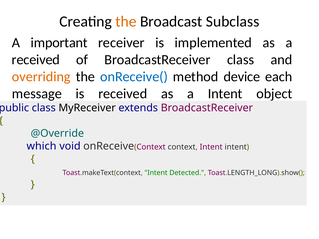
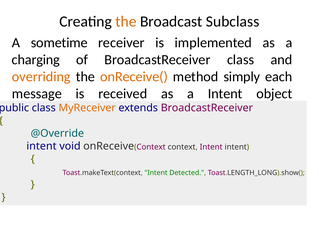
important: important -> sometime
received at (36, 60): received -> charging
onReceive( colour: blue -> orange
device: device -> simply
MyReceiver colour: black -> orange
which at (42, 146): which -> intent
